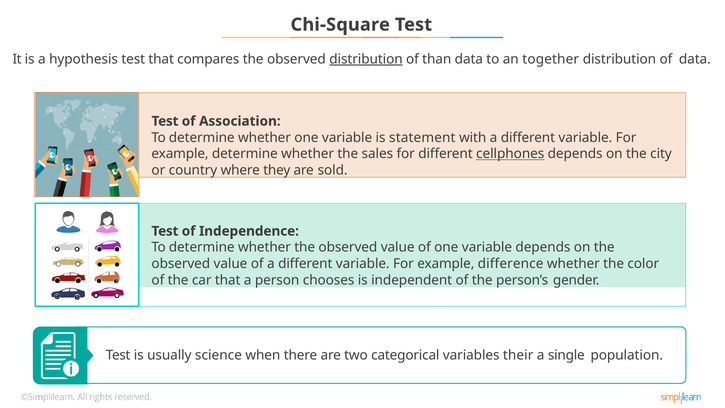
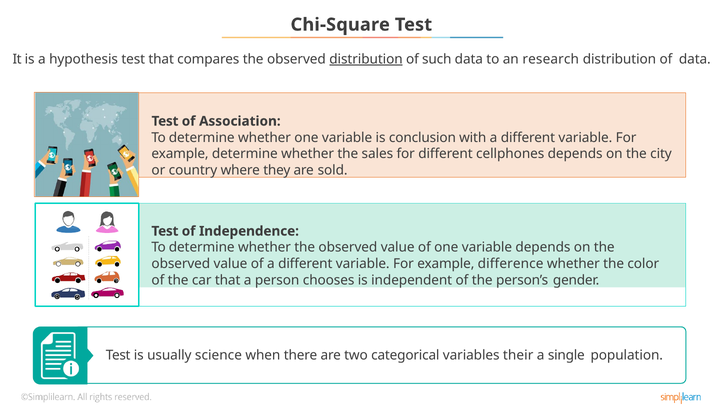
than: than -> such
together: together -> research
statement: statement -> conclusion
cellphones underline: present -> none
